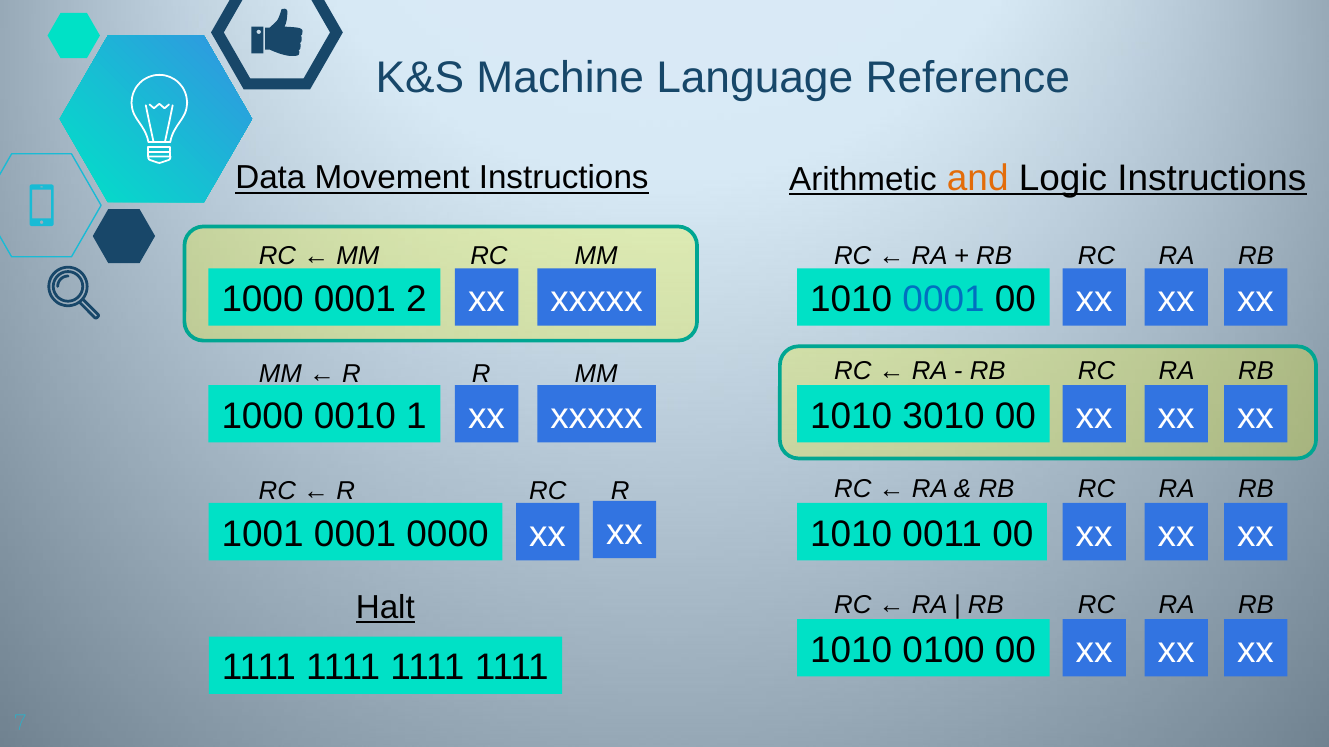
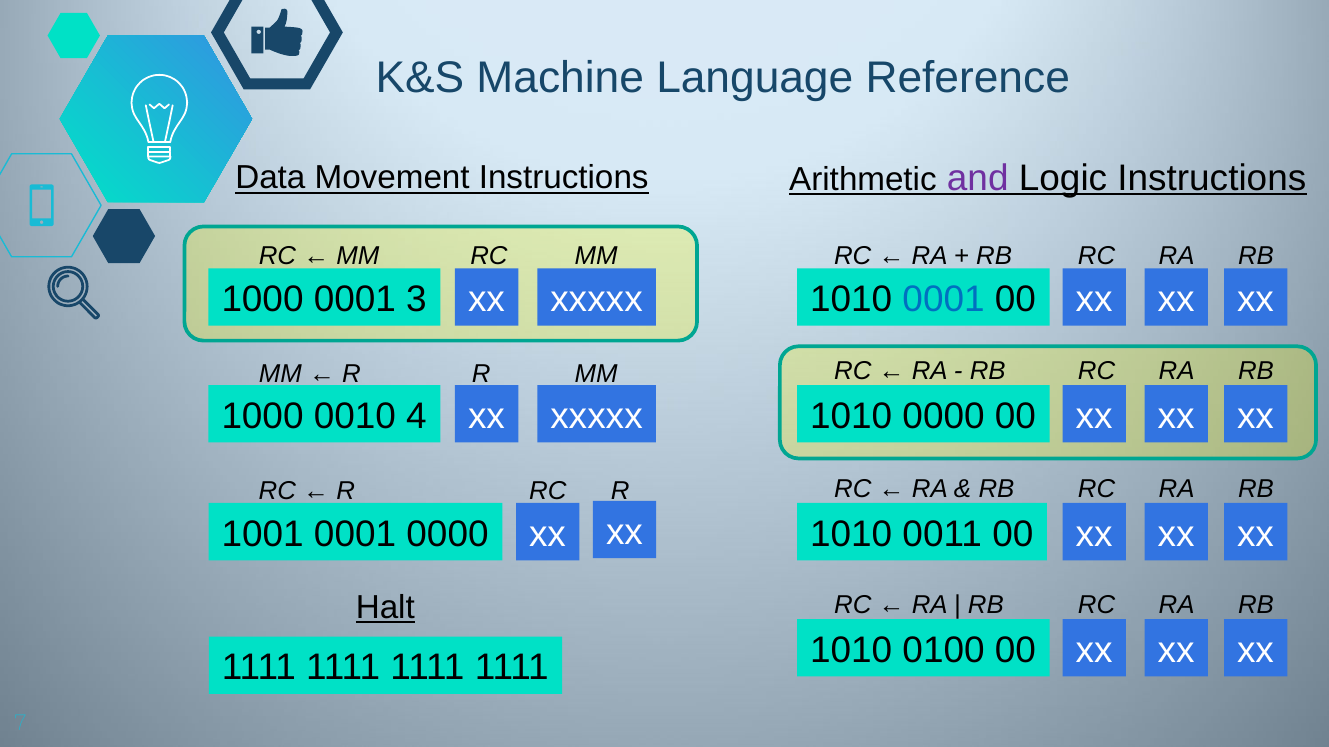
and colour: orange -> purple
2: 2 -> 3
1: 1 -> 4
1010 3010: 3010 -> 0000
